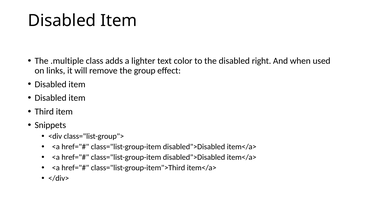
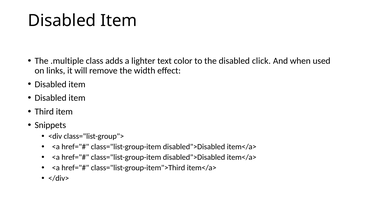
right: right -> click
group: group -> width
